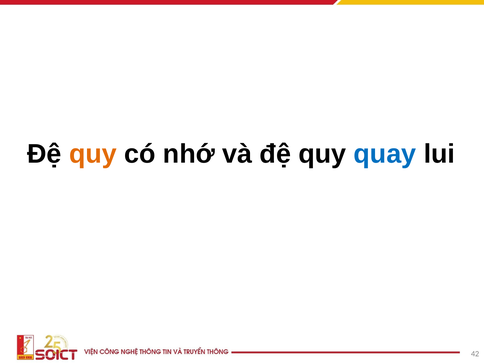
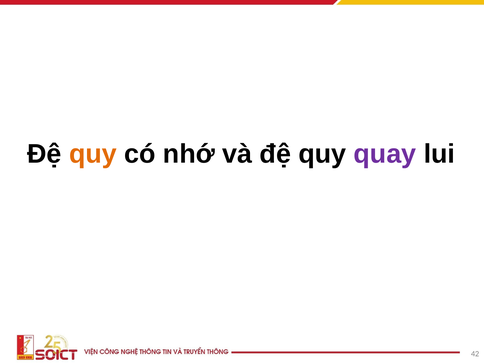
quay colour: blue -> purple
